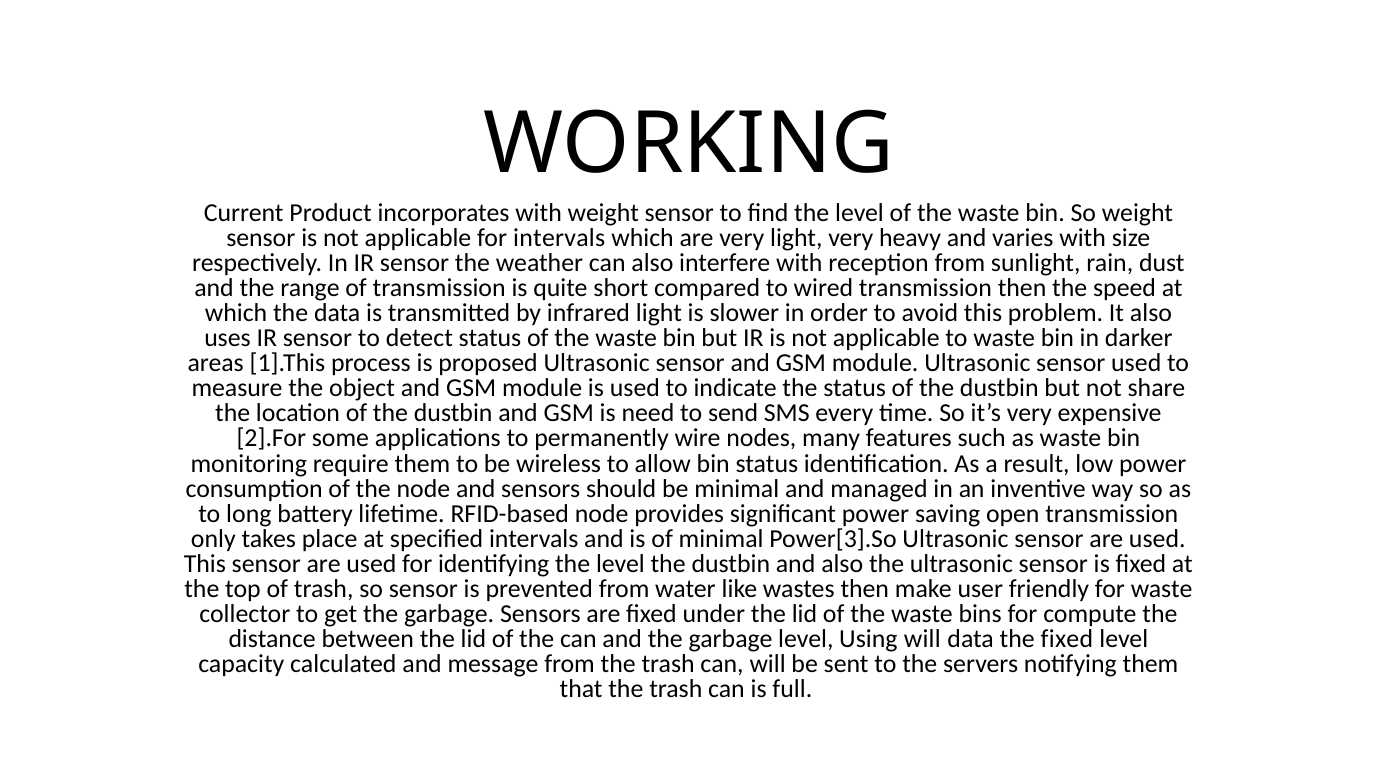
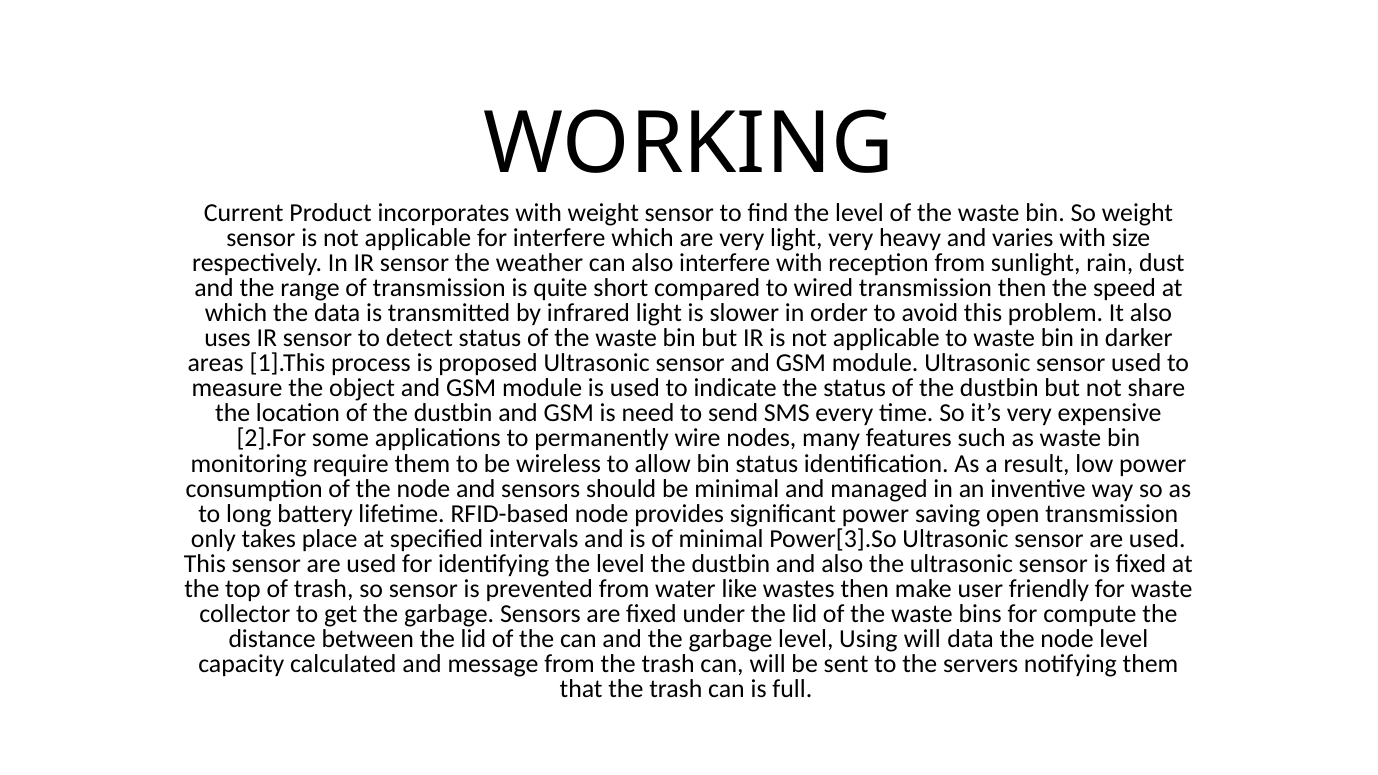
for intervals: intervals -> interfere
data the fixed: fixed -> node
